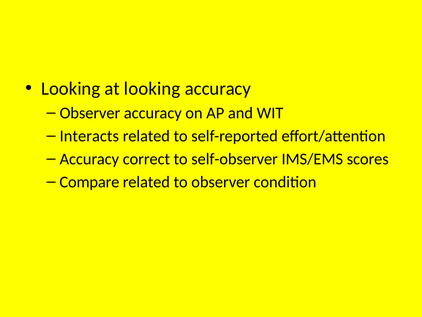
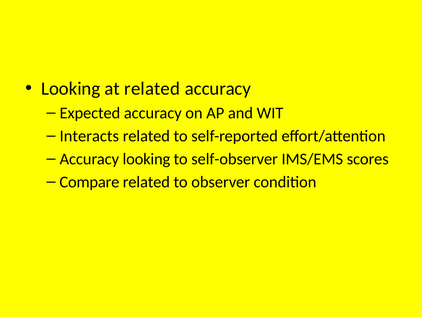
at looking: looking -> related
Observer at (90, 113): Observer -> Expected
Accuracy correct: correct -> looking
